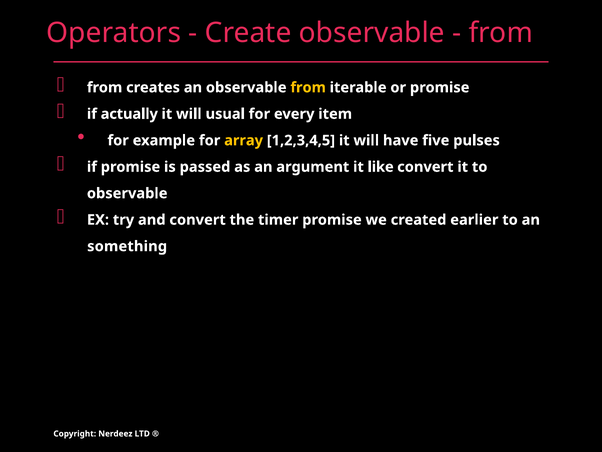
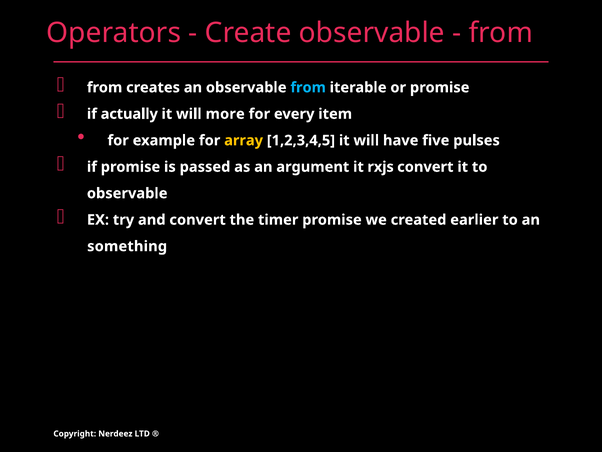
from at (308, 87) colour: yellow -> light blue
usual: usual -> more
like: like -> rxjs
